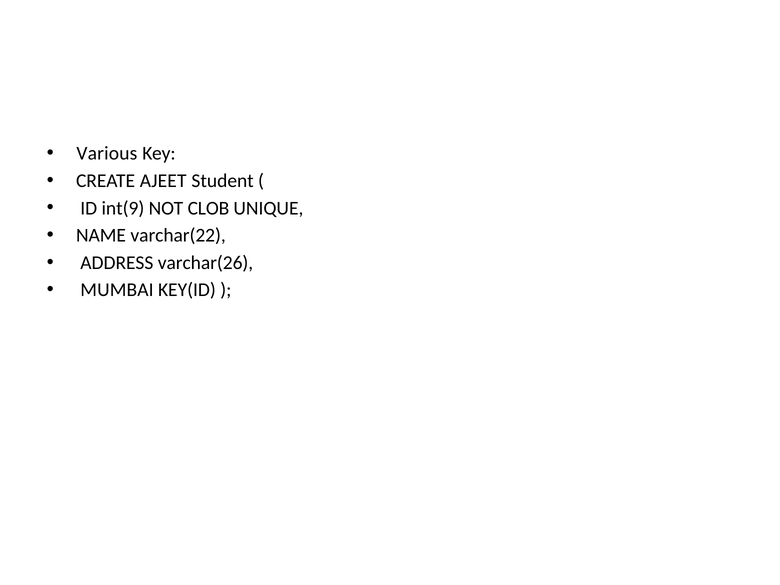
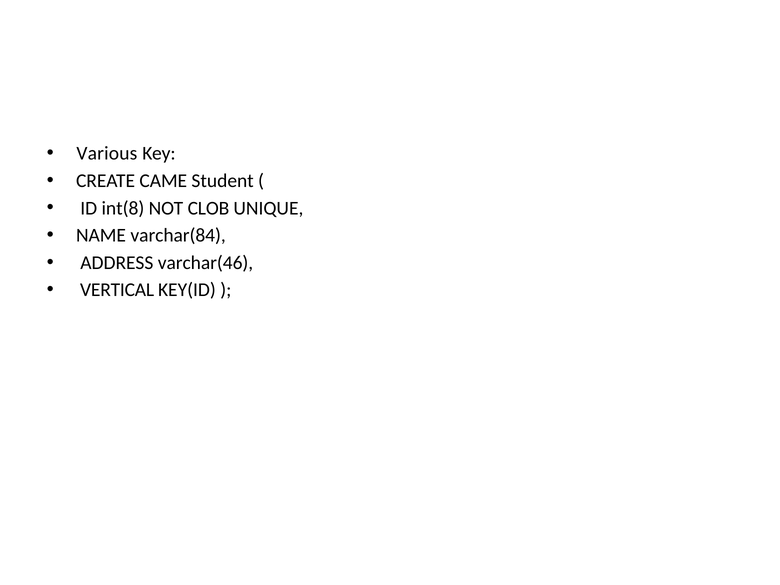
AJEET: AJEET -> CAME
int(9: int(9 -> int(8
varchar(22: varchar(22 -> varchar(84
varchar(26: varchar(26 -> varchar(46
MUMBAI: MUMBAI -> VERTICAL
